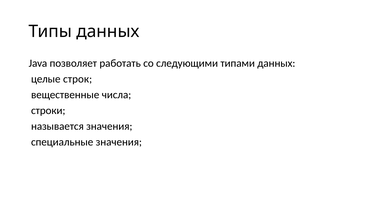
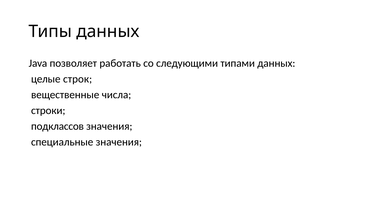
называется: называется -> подклассов
